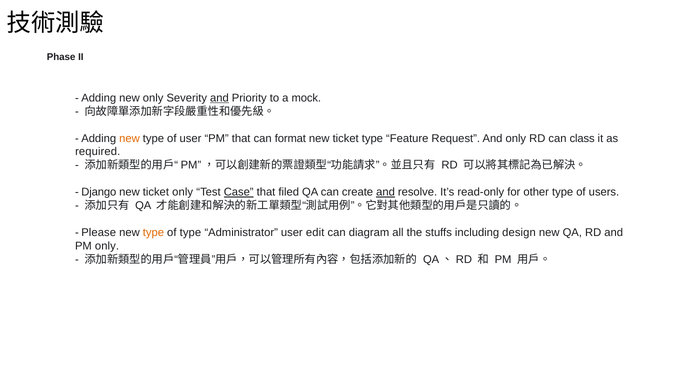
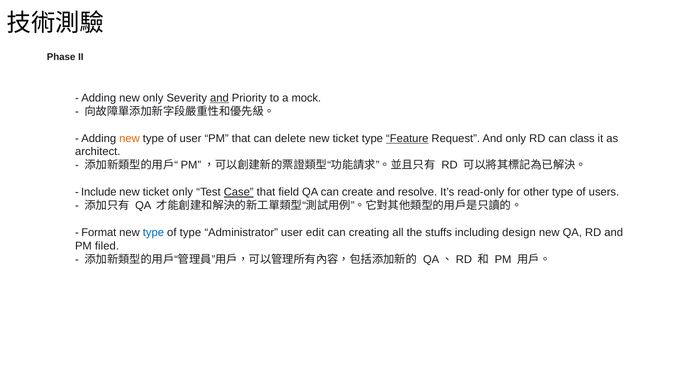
format: format -> delete
Feature underline: none -> present
required: required -> architect
Django: Django -> Include
filed: filed -> field
and at (386, 192) underline: present -> none
Please: Please -> Format
type at (153, 232) colour: orange -> blue
diagram: diagram -> creating
PM only: only -> filed
